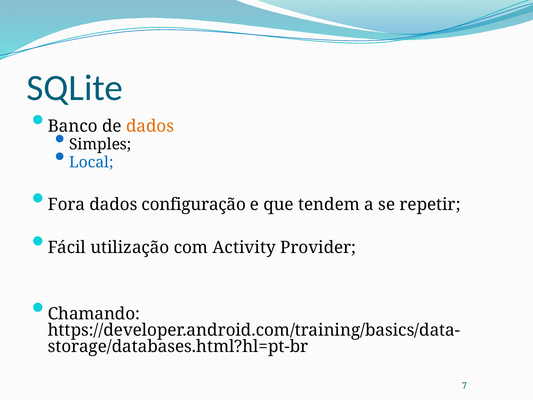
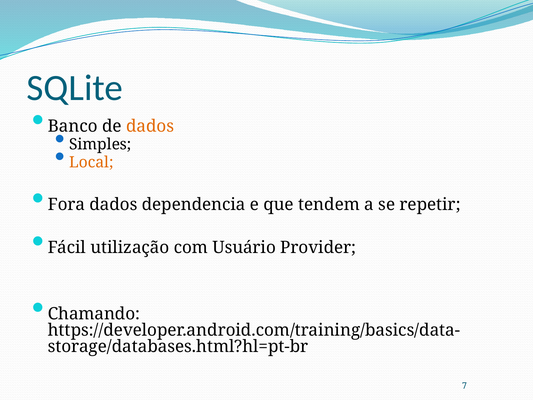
Local colour: blue -> orange
configuração: configuração -> dependencia
Activity: Activity -> Usuário
